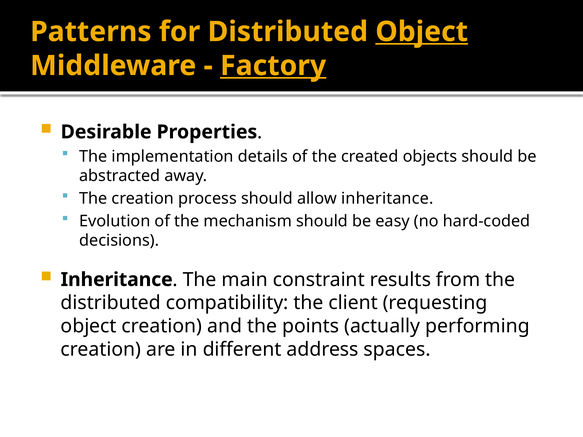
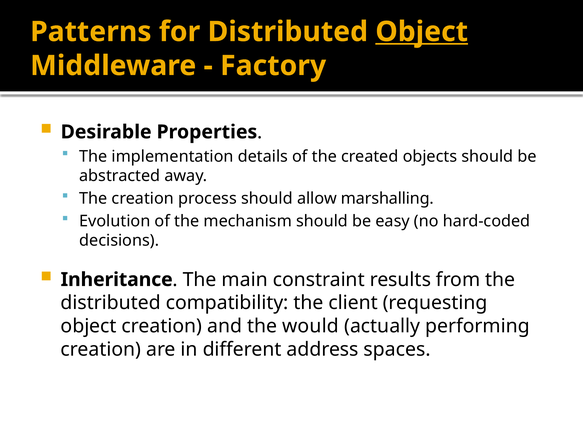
Factory underline: present -> none
allow inheritance: inheritance -> marshalling
points: points -> would
